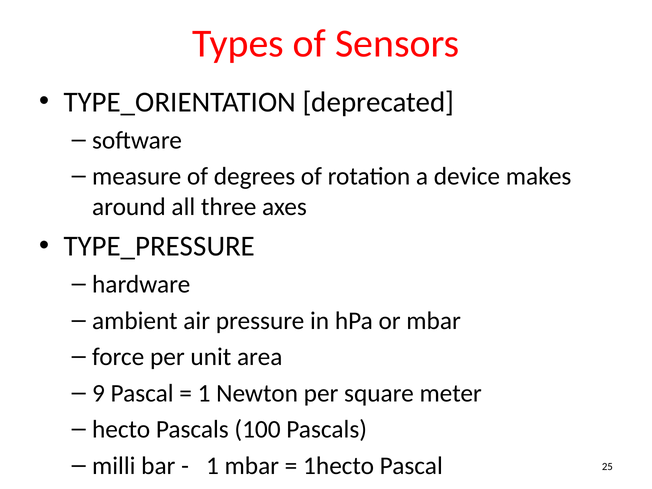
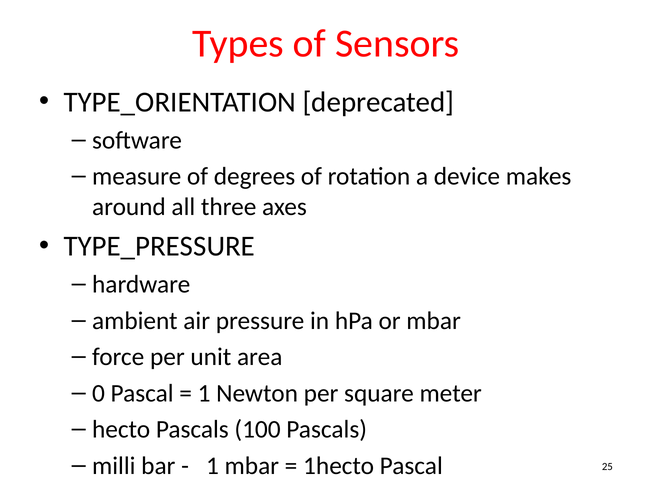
9: 9 -> 0
